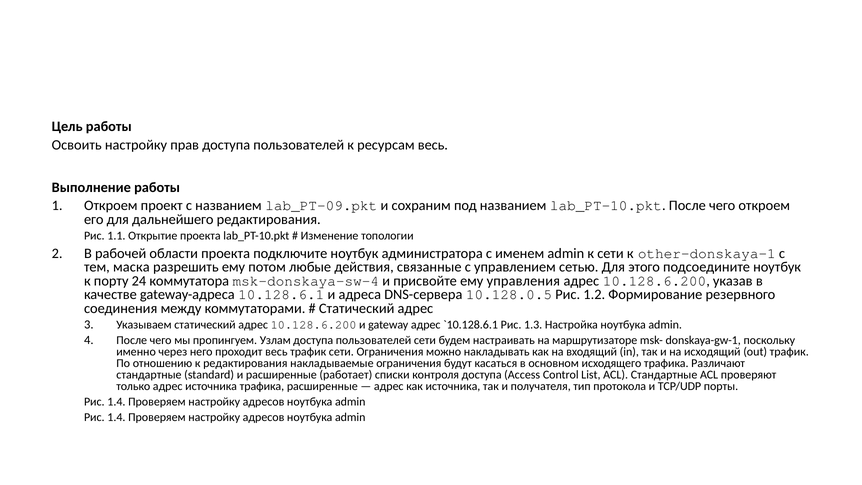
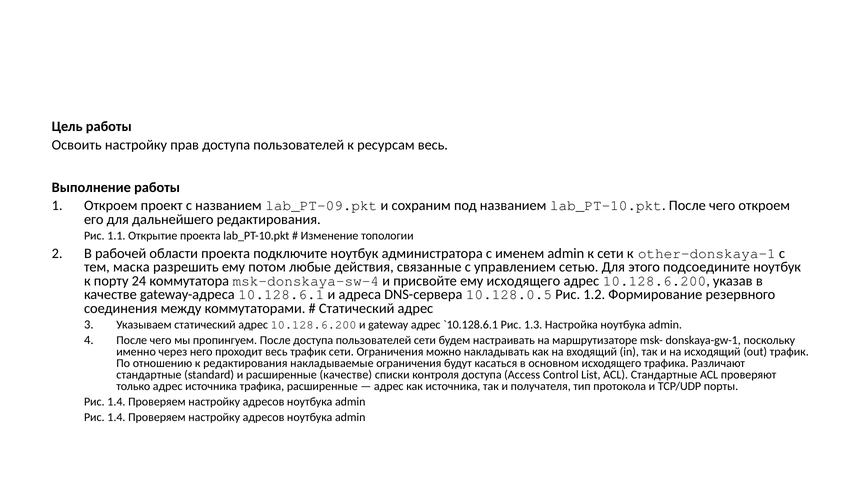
ему управления: управления -> исходящего
пропингуем Узлам: Узлам -> После
расширенные работает: работает -> качестве
